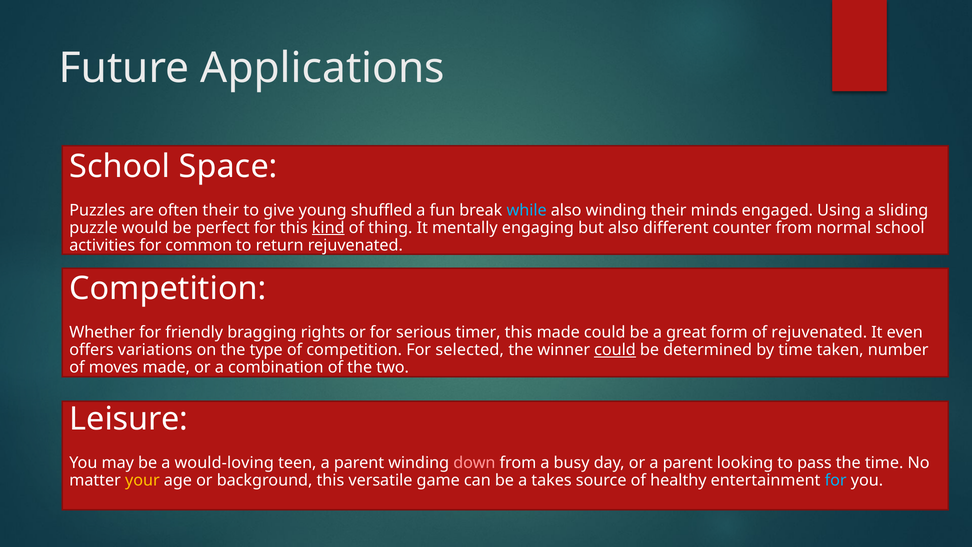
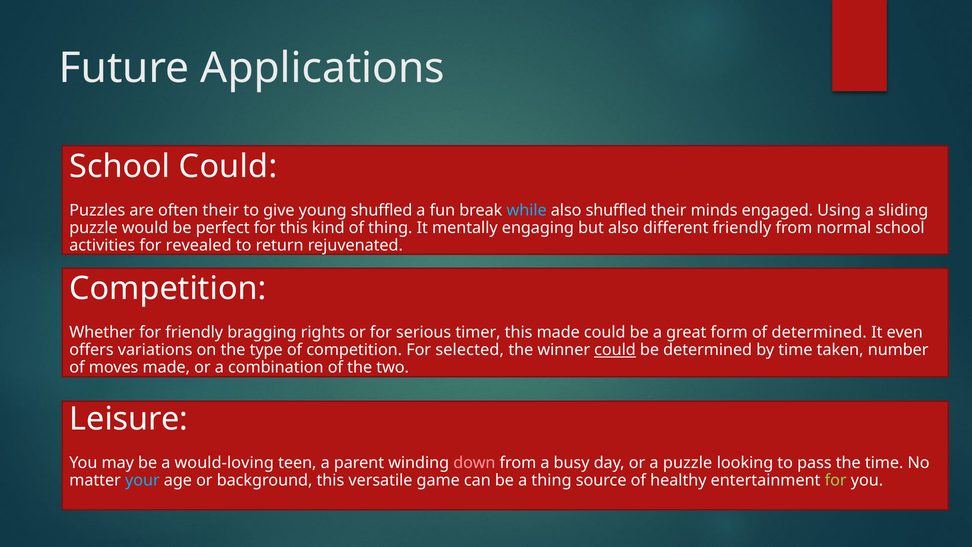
School Space: Space -> Could
also winding: winding -> shuffled
kind underline: present -> none
different counter: counter -> friendly
common: common -> revealed
of rejuvenated: rejuvenated -> determined
or a parent: parent -> puzzle
your colour: yellow -> light blue
a takes: takes -> thing
for at (836, 480) colour: light blue -> light green
